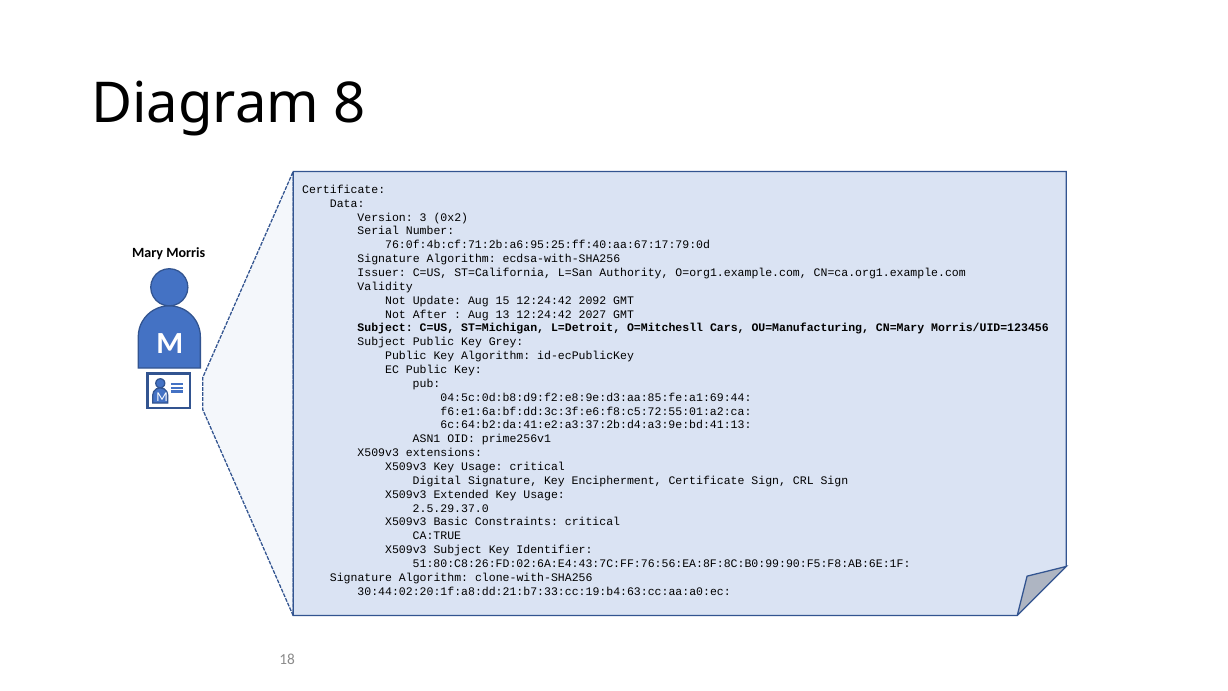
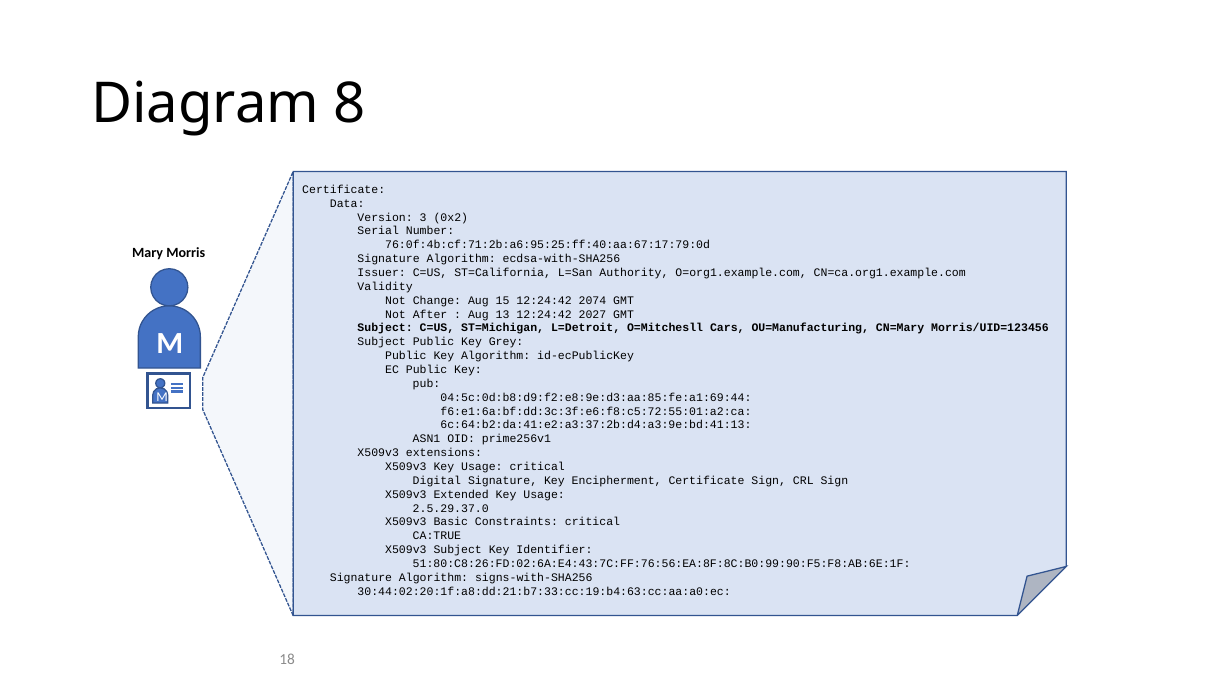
Update: Update -> Change
2092: 2092 -> 2074
clone-with-SHA256: clone-with-SHA256 -> signs-with-SHA256
